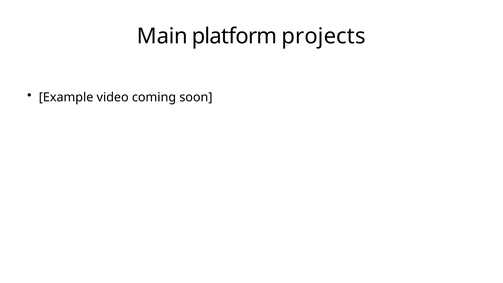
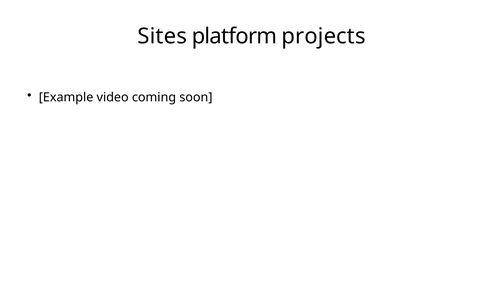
Main: Main -> Sites
